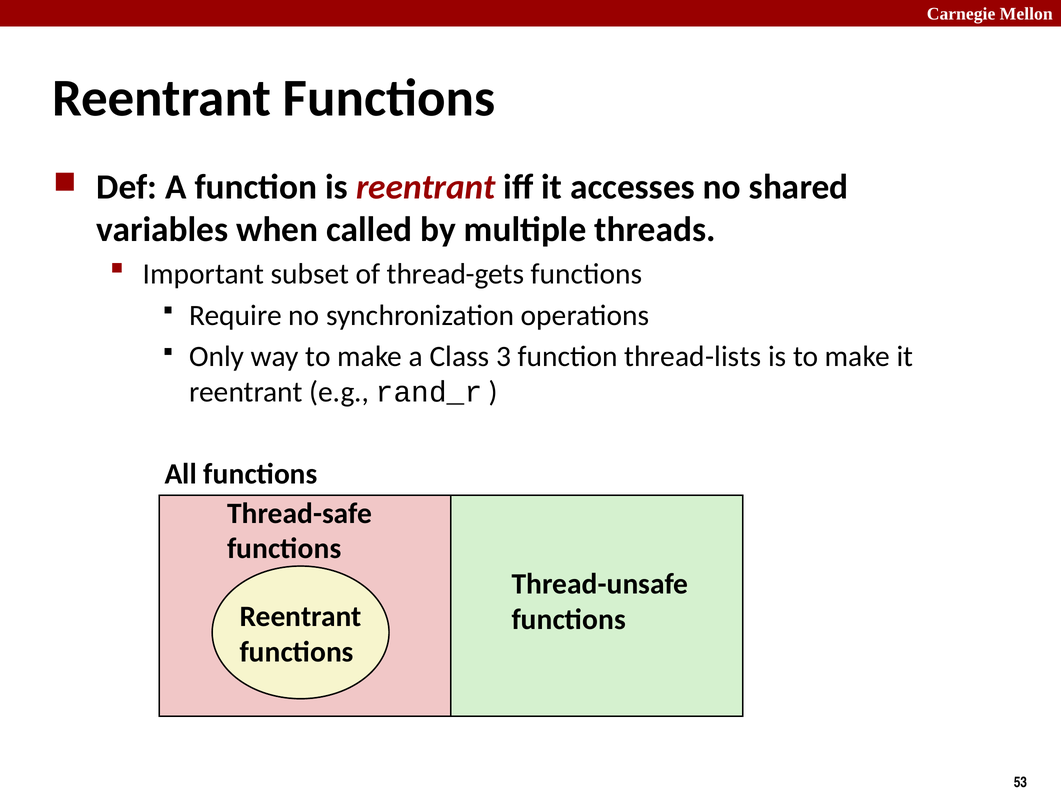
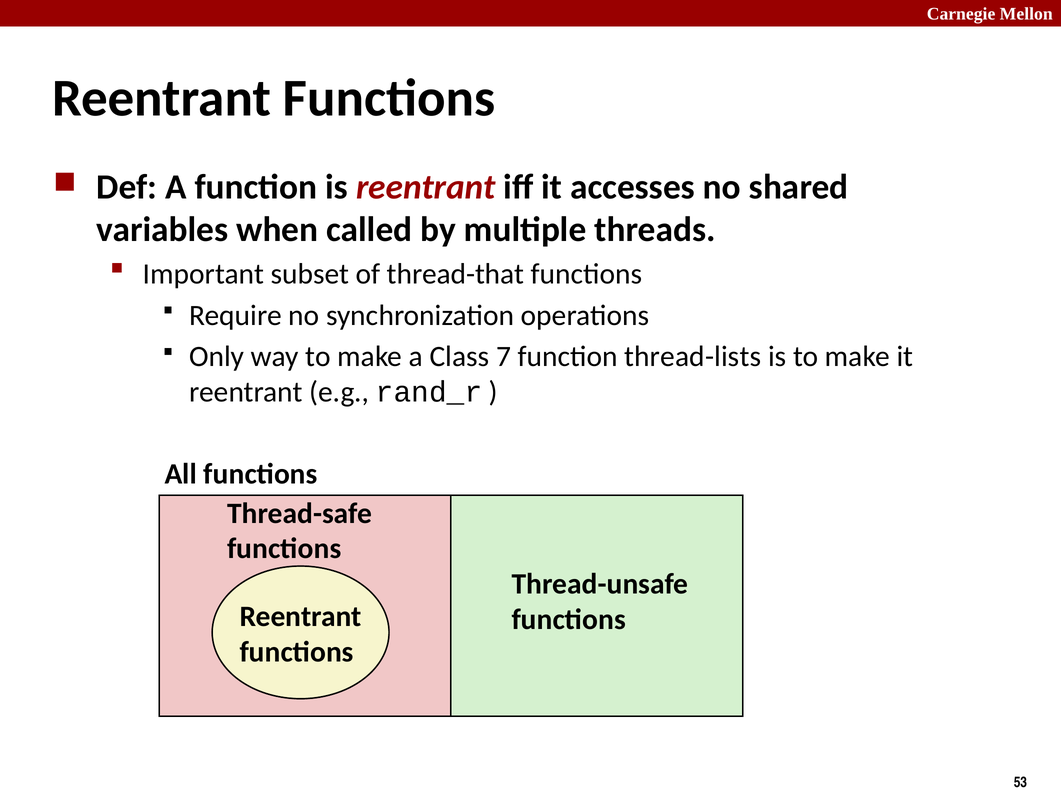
thread-gets: thread-gets -> thread-that
3: 3 -> 7
